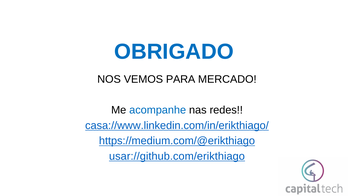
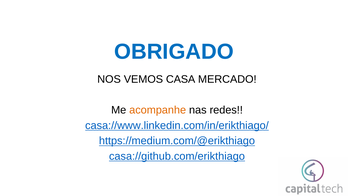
PARA: PARA -> CASA
acompanhe colour: blue -> orange
usar://github.com/erikthiago: usar://github.com/erikthiago -> casa://github.com/erikthiago
